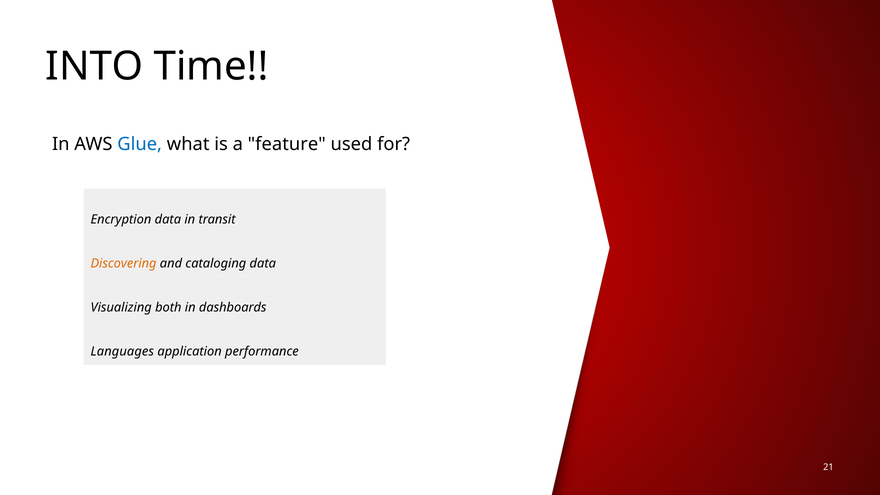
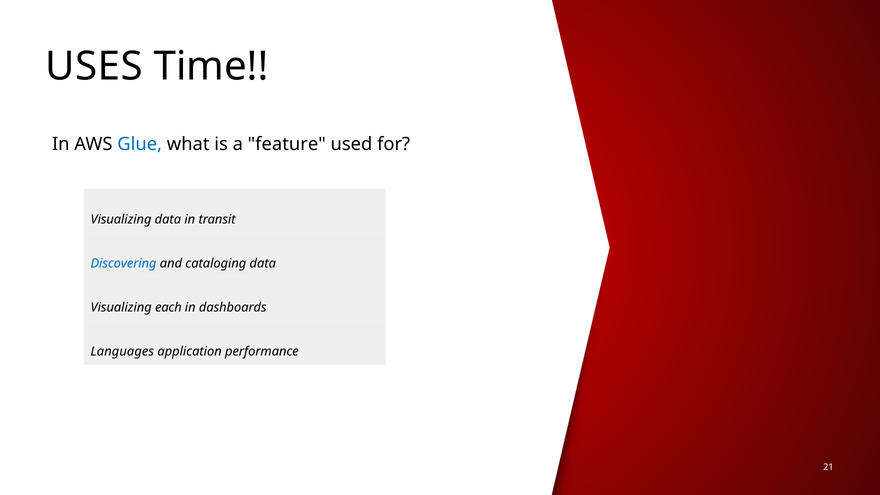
INTO: INTO -> USES
Encryption at (121, 219): Encryption -> Visualizing
Discovering colour: orange -> blue
both: both -> each
